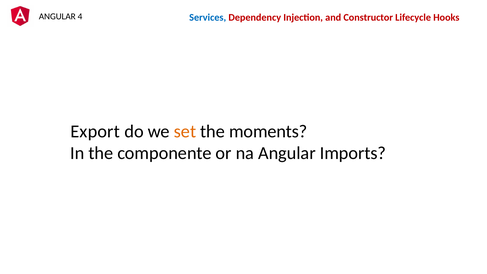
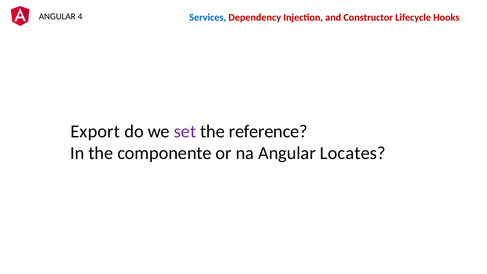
set colour: orange -> purple
moments: moments -> reference
Imports: Imports -> Locates
